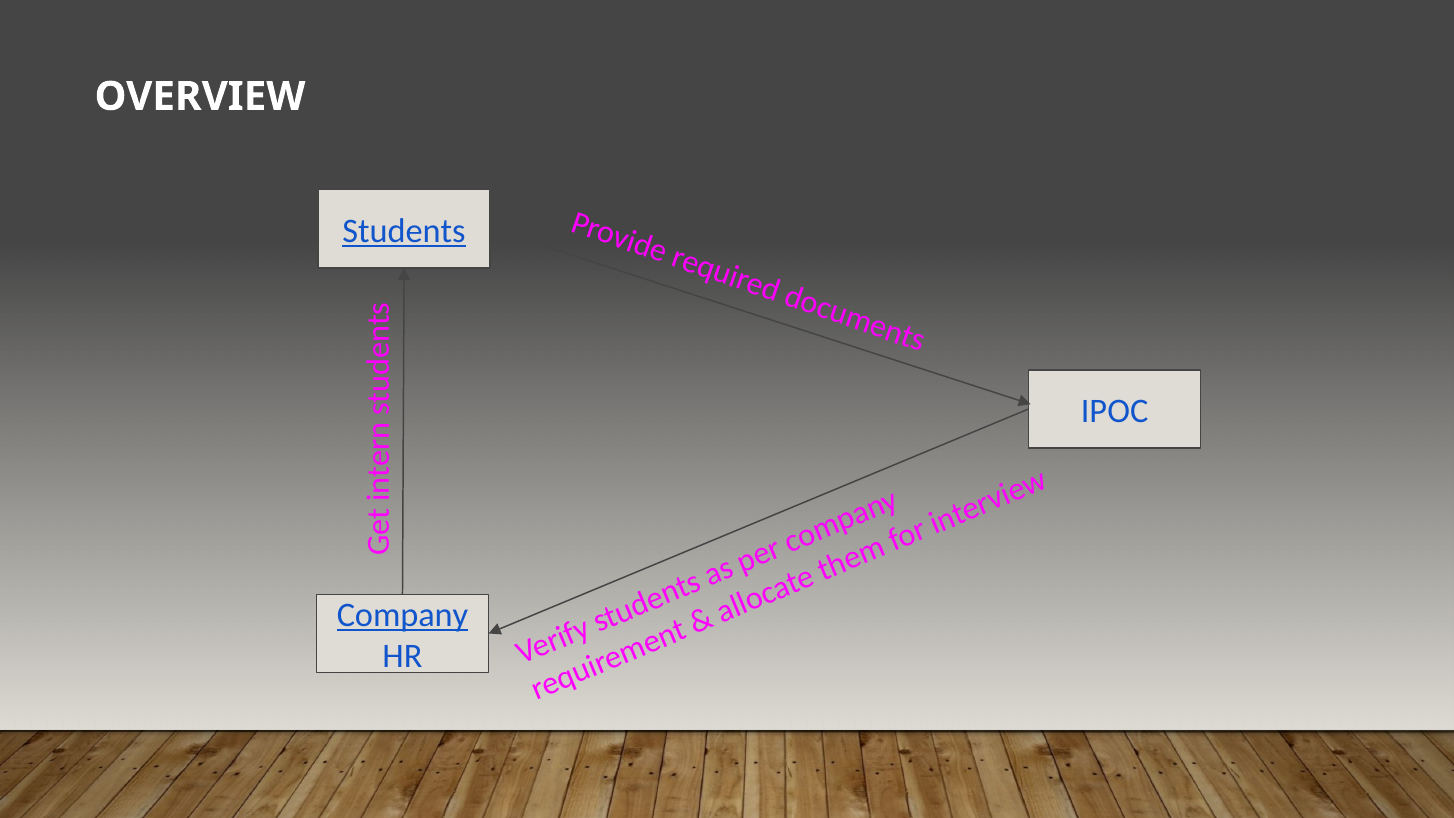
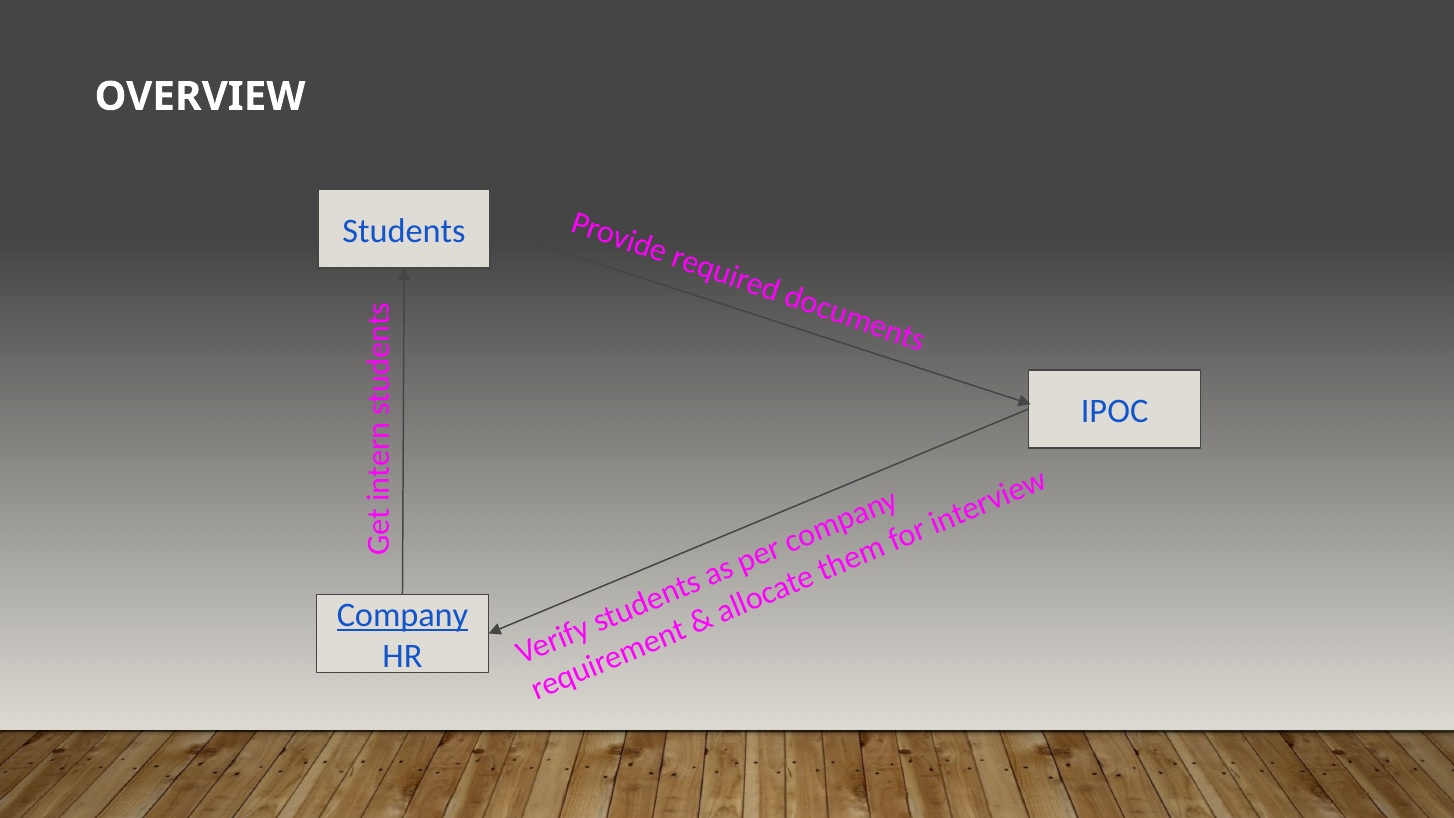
Students underline: present -> none
